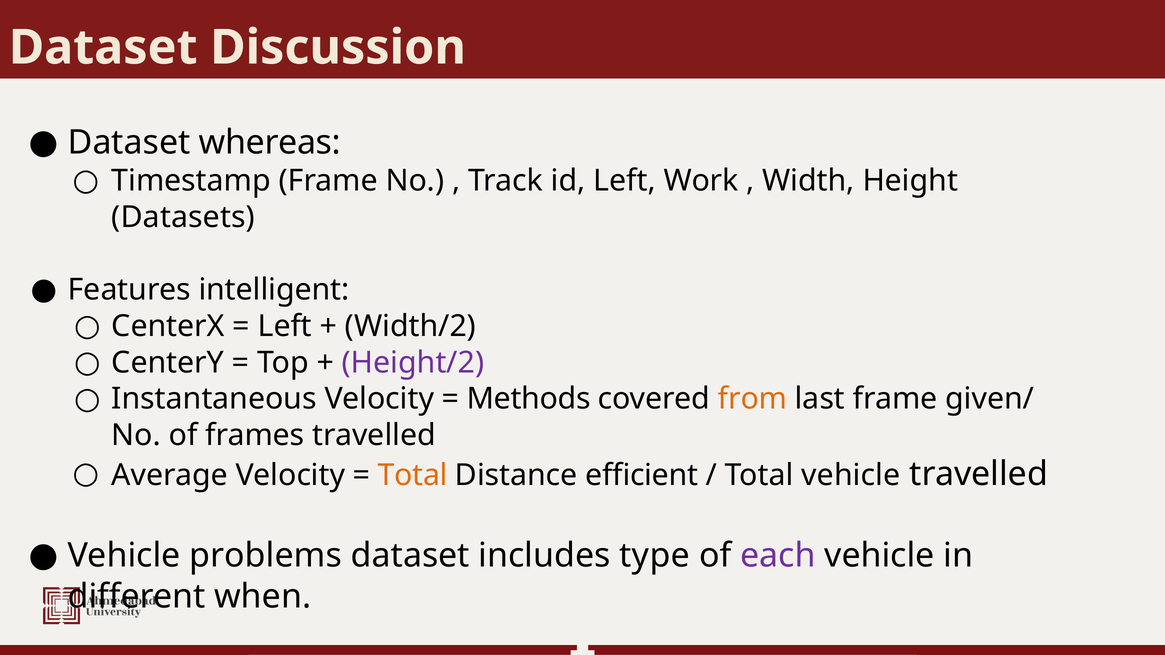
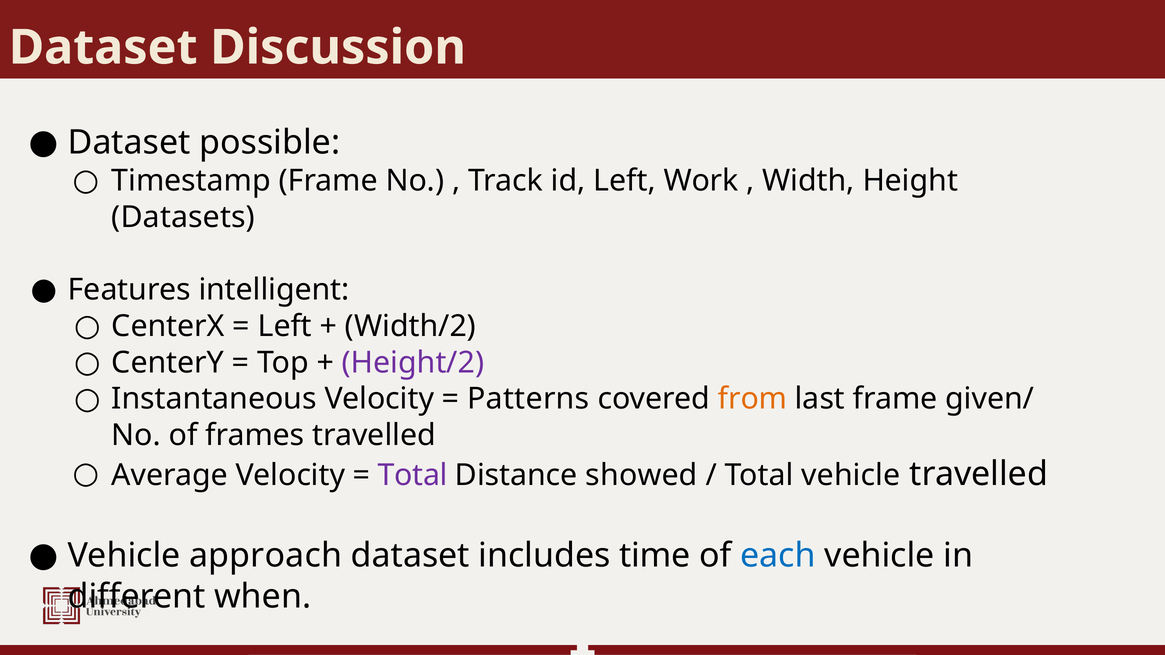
whereas: whereas -> possible
Methods: Methods -> Patterns
Total at (413, 476) colour: orange -> purple
efficient: efficient -> showed
problems: problems -> approach
type: type -> time
each colour: purple -> blue
